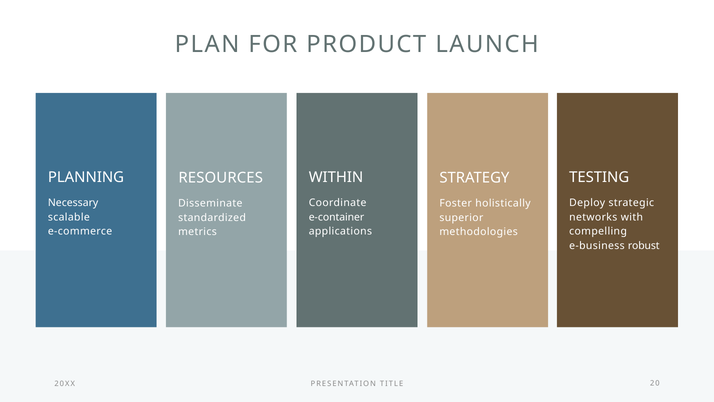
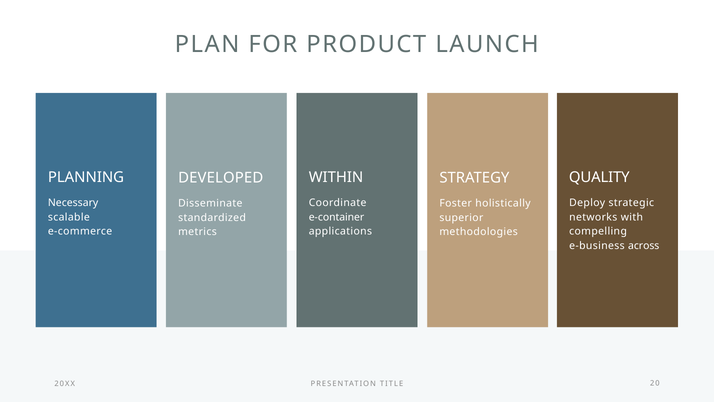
TESTING: TESTING -> QUALITY
RESOURCES: RESOURCES -> DEVELOPED
robust: robust -> across
